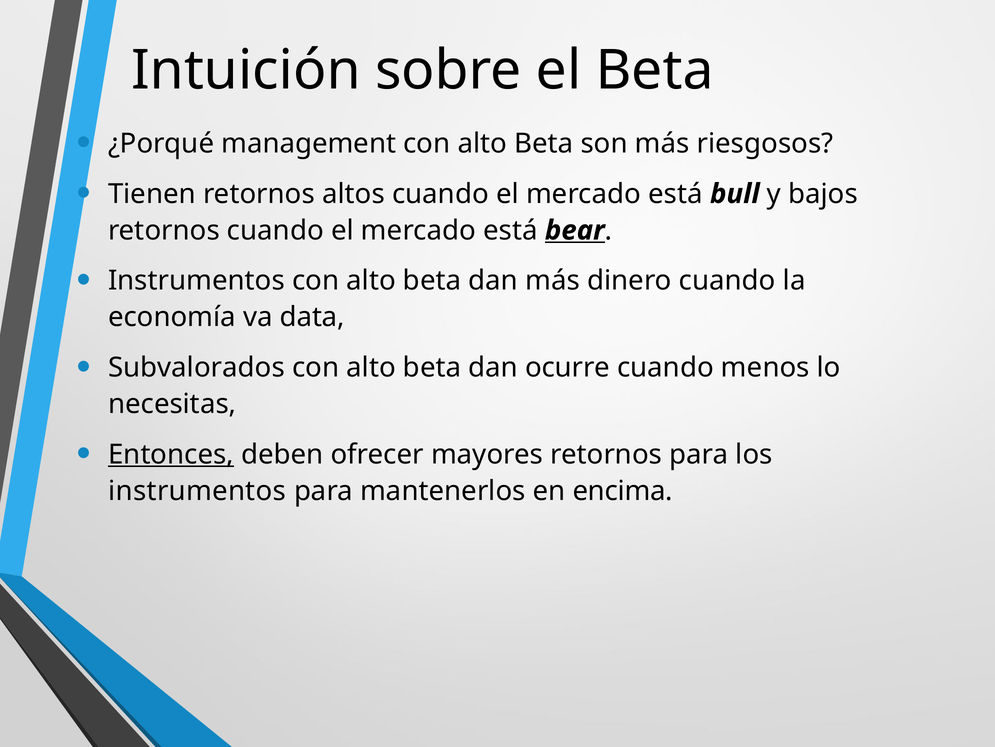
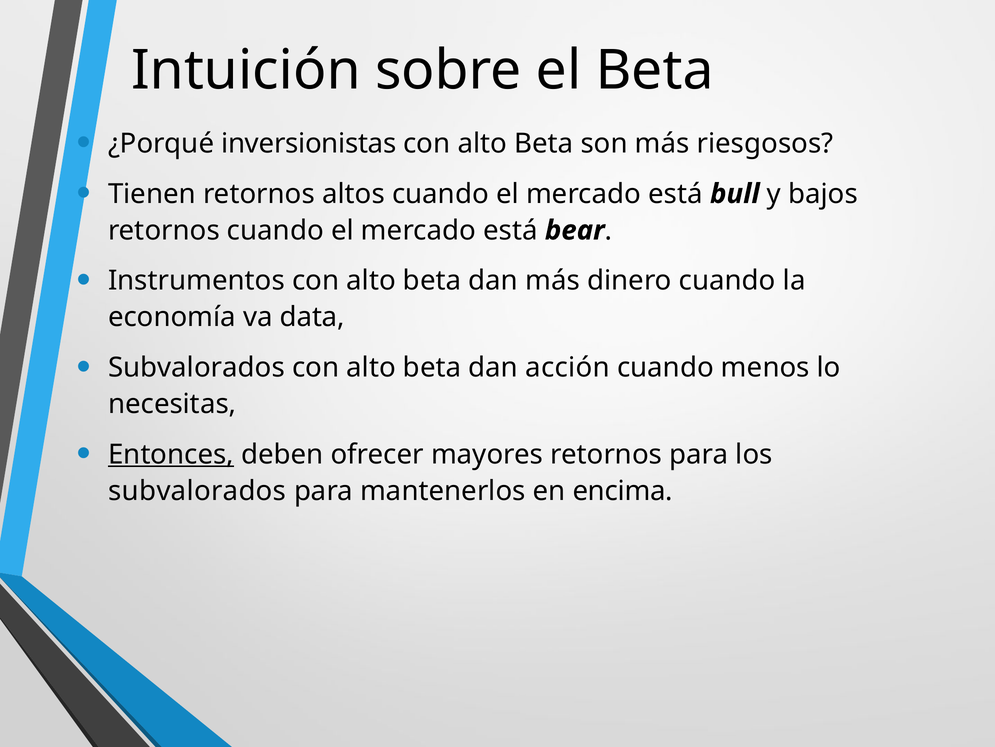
management: management -> inversionistas
bear underline: present -> none
ocurre: ocurre -> acción
instrumentos at (197, 490): instrumentos -> subvalorados
